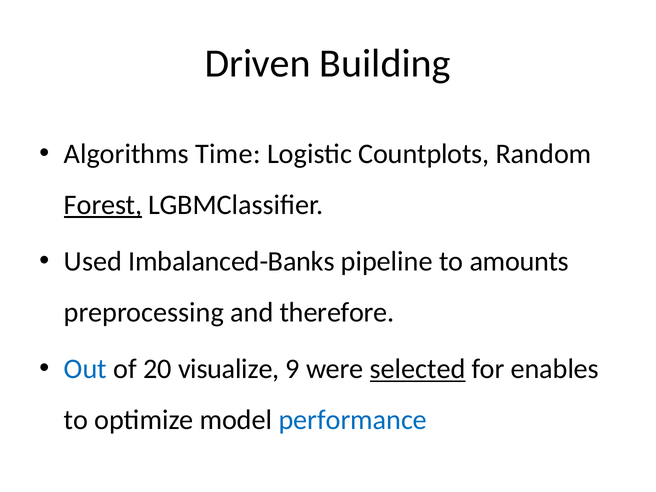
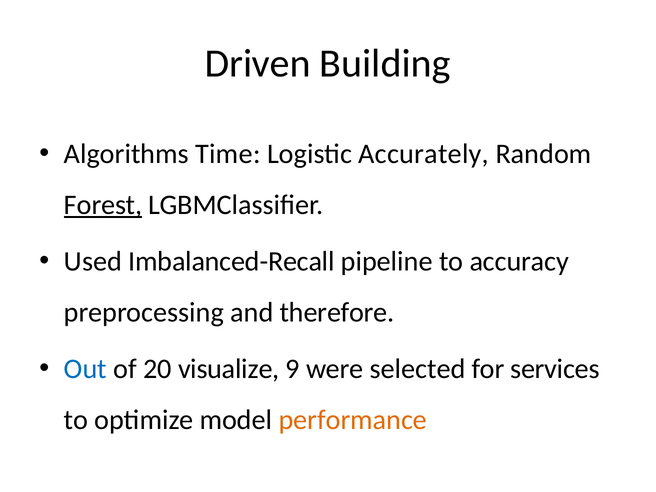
Countplots: Countplots -> Accurately
Imbalanced-Banks: Imbalanced-Banks -> Imbalanced-Recall
amounts: amounts -> accuracy
selected underline: present -> none
enables: enables -> services
performance colour: blue -> orange
